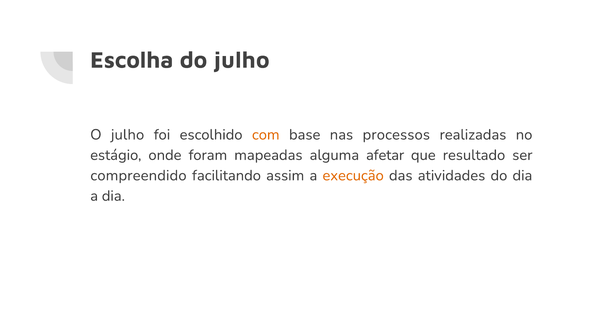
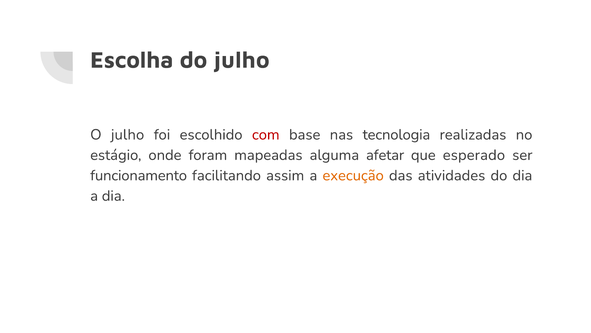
com colour: orange -> red
processos: processos -> tecnologia
resultado: resultado -> esperado
compreendido: compreendido -> funcionamento
